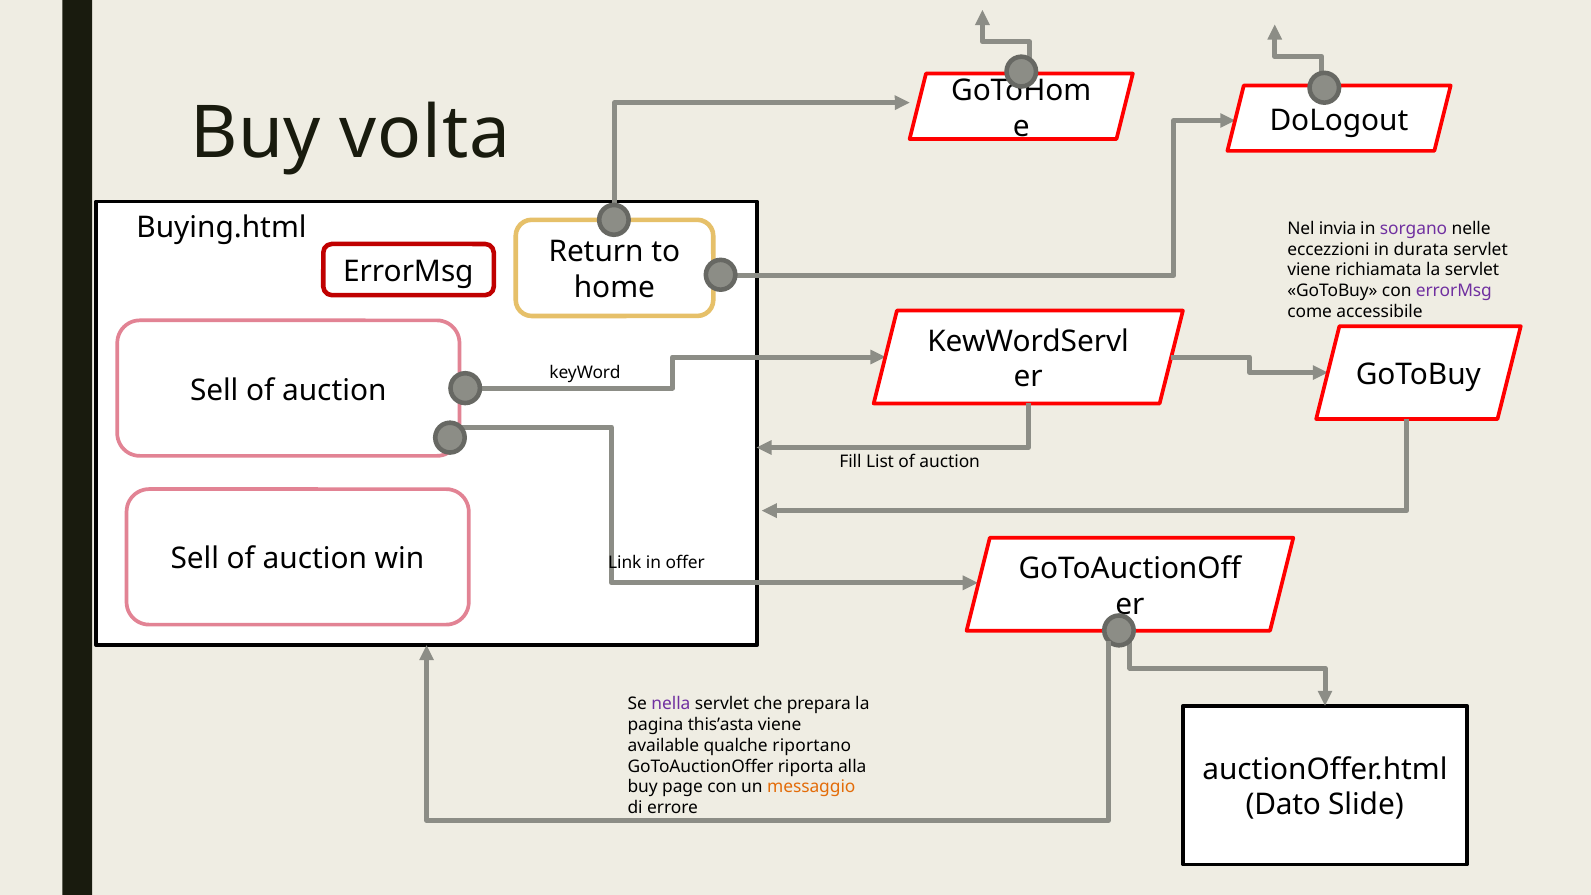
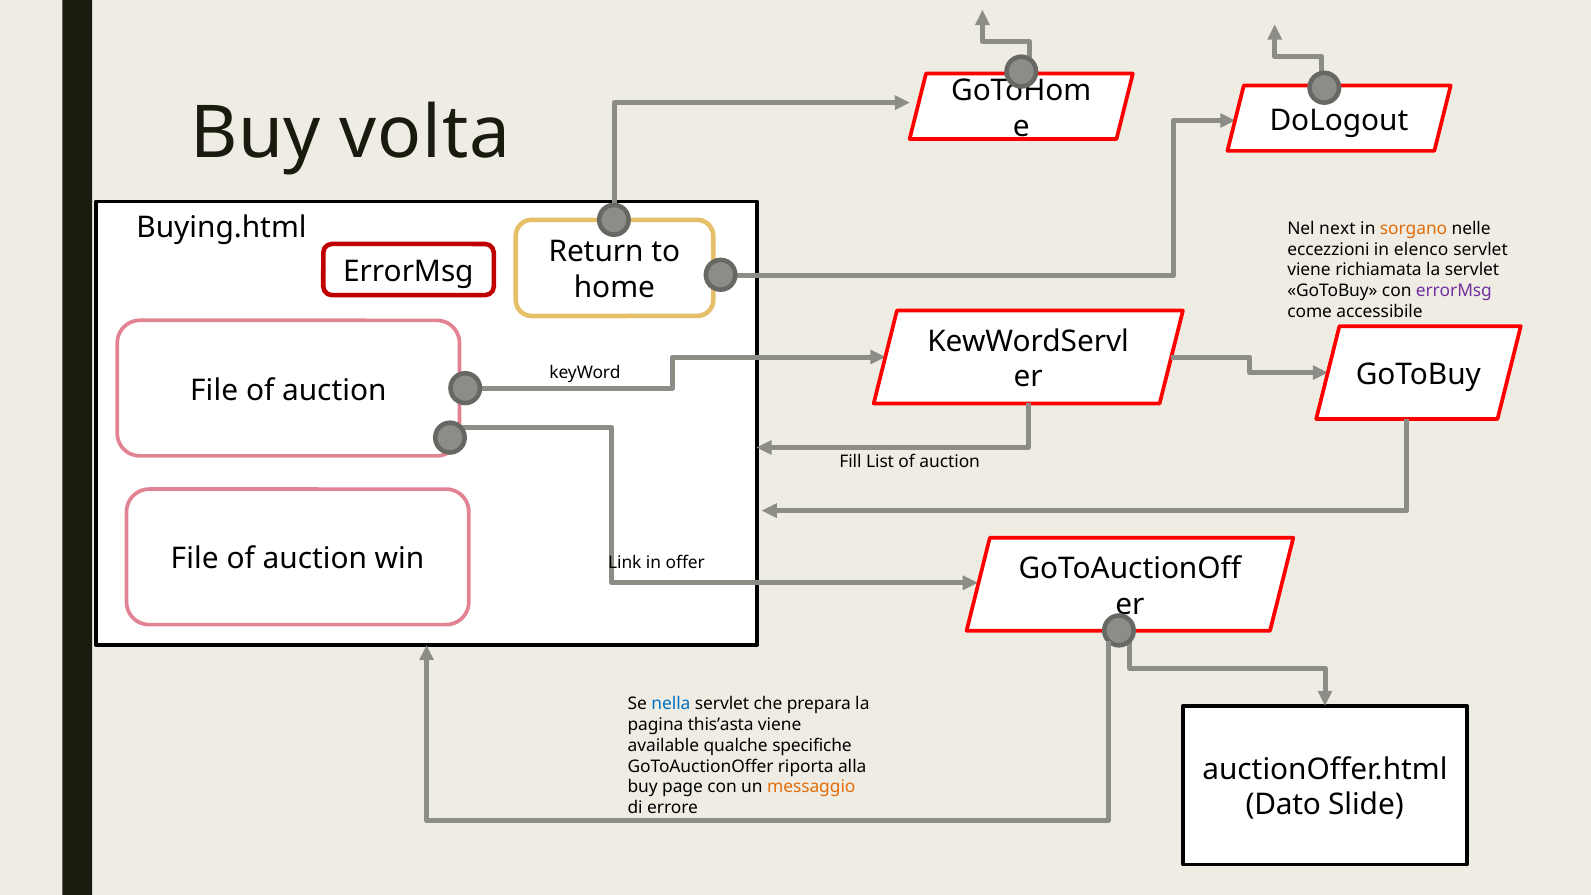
invia: invia -> next
sorgano colour: purple -> orange
durata: durata -> elenco
Sell at (214, 390): Sell -> File
Sell at (195, 559): Sell -> File
nella colour: purple -> blue
riportano: riportano -> specifiche
